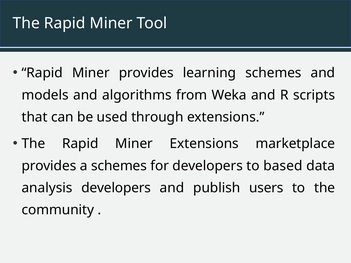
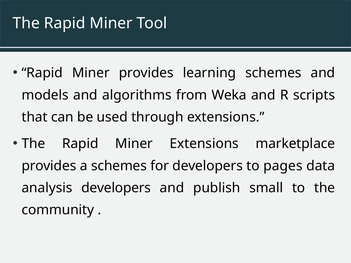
based: based -> pages
users: users -> small
